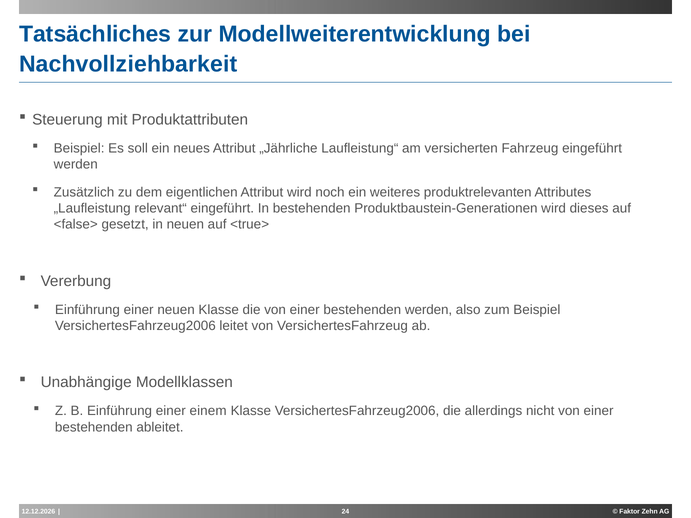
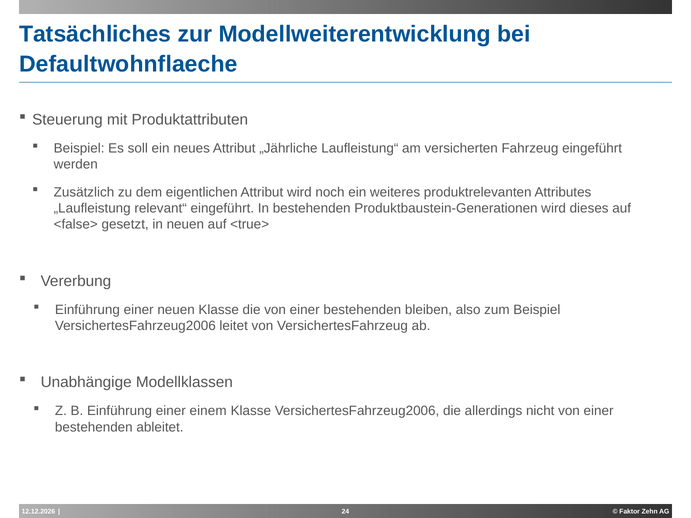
Nachvollziehbarkeit: Nachvollziehbarkeit -> Defaultwohnflaeche
bestehenden werden: werden -> bleiben
